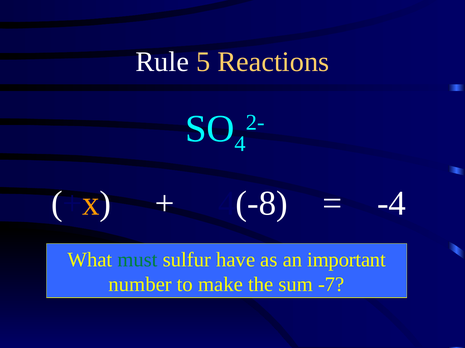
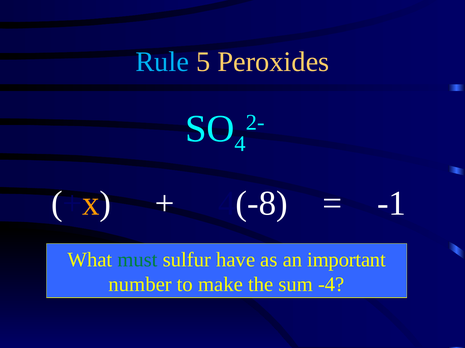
Rule colour: white -> light blue
Reactions: Reactions -> Peroxides
-4: -4 -> -1
-7: -7 -> -4
